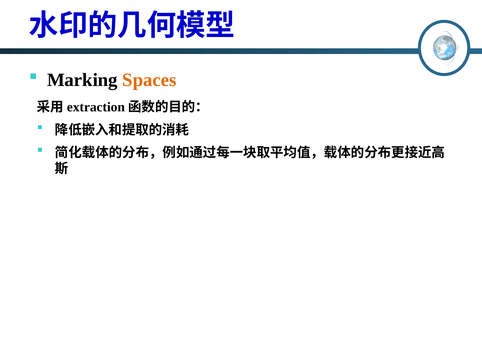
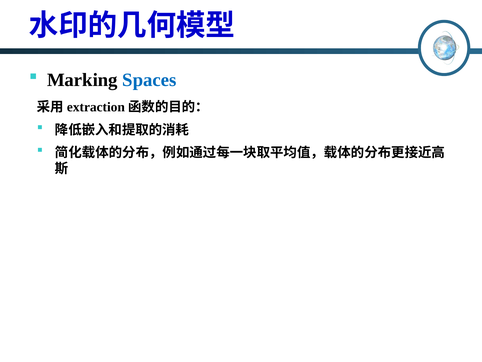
Spaces colour: orange -> blue
